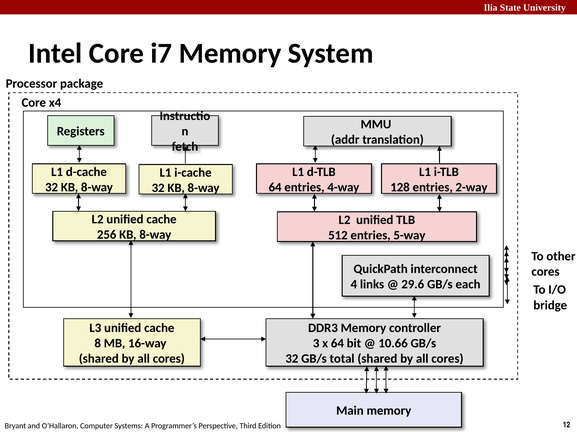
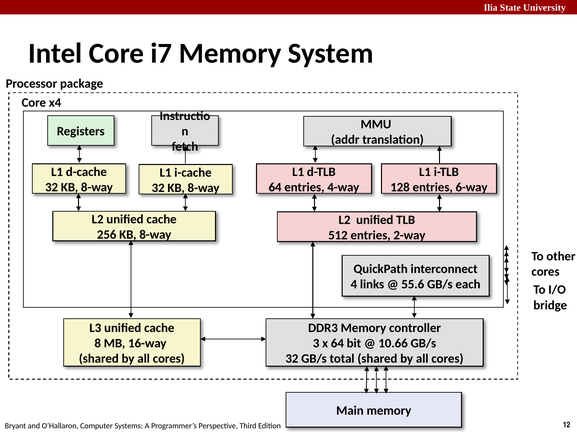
2-way: 2-way -> 6-way
5-way: 5-way -> 2-way
29.6: 29.6 -> 55.6
